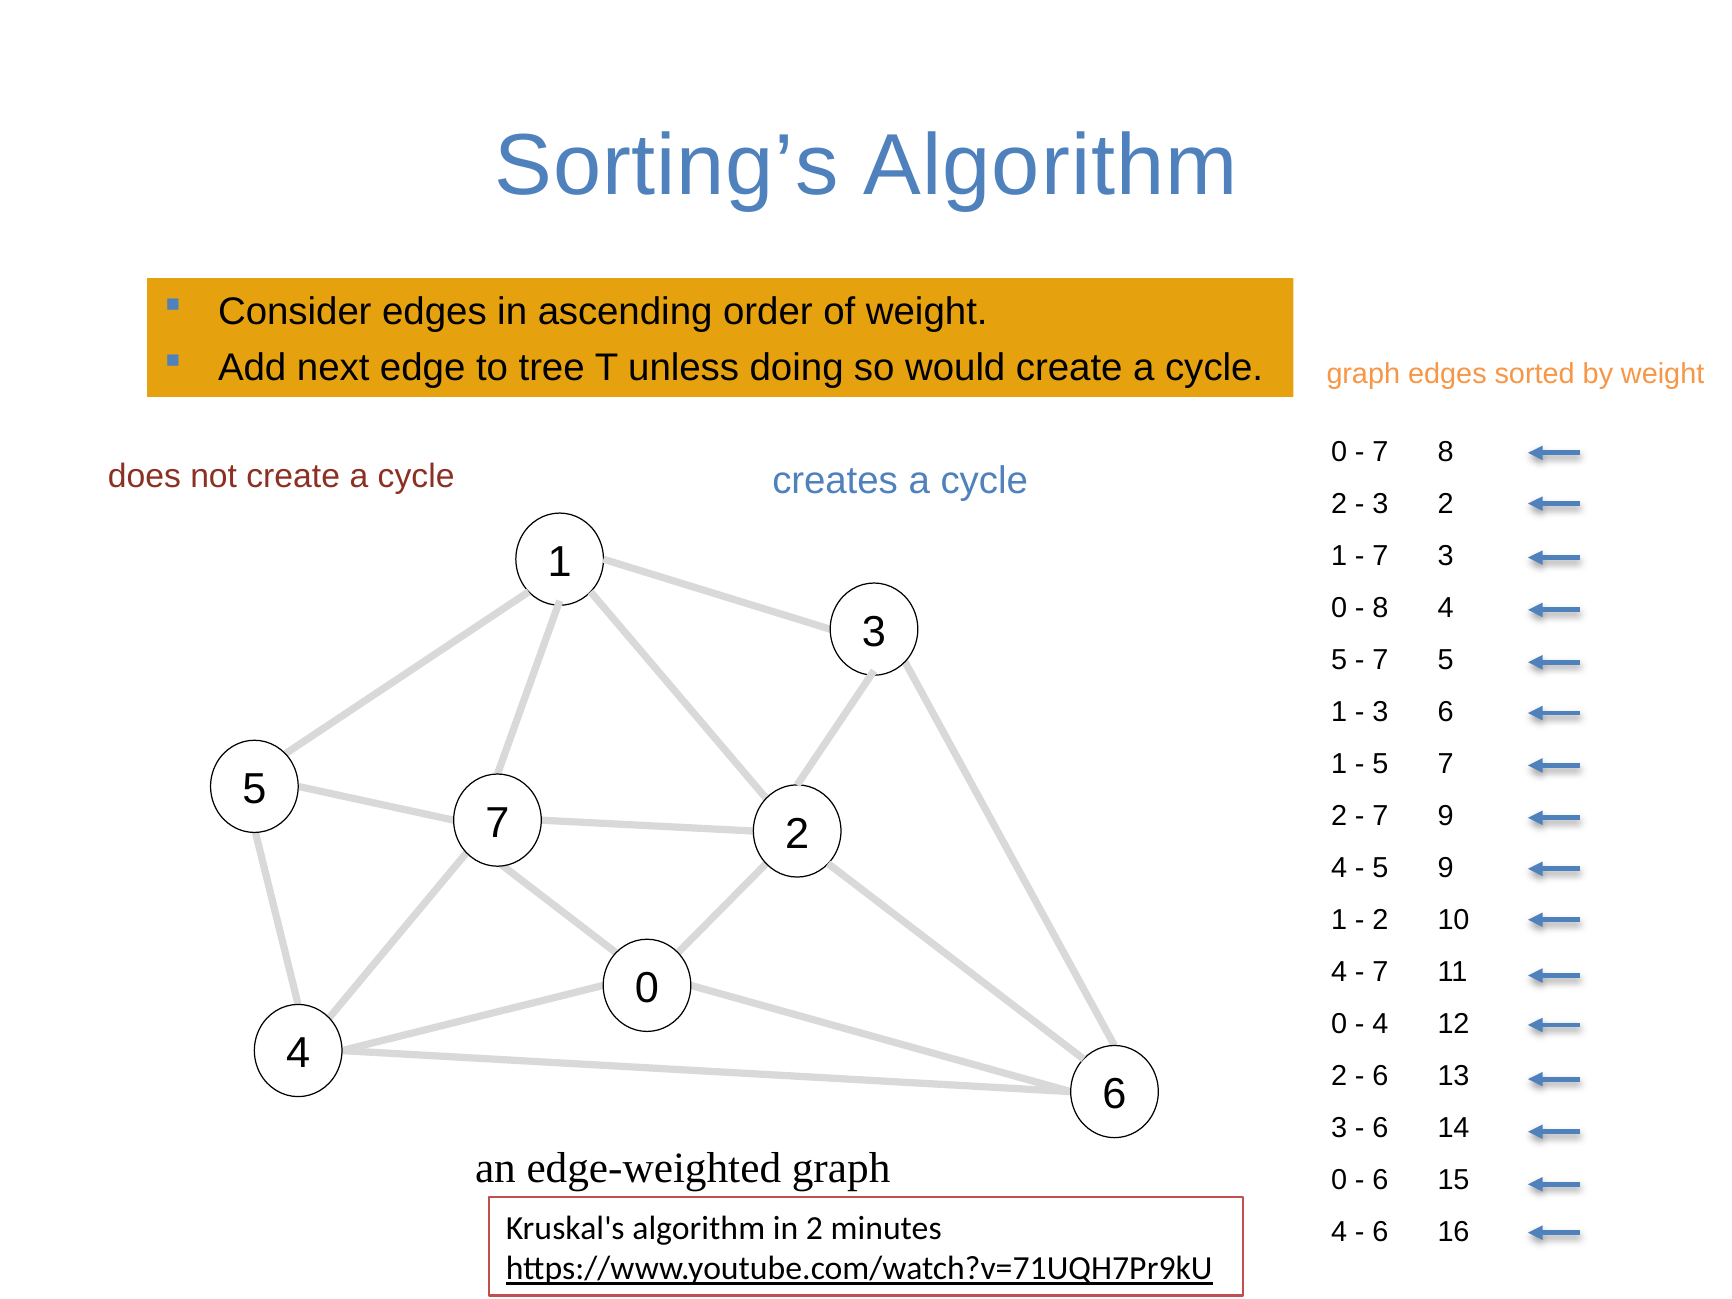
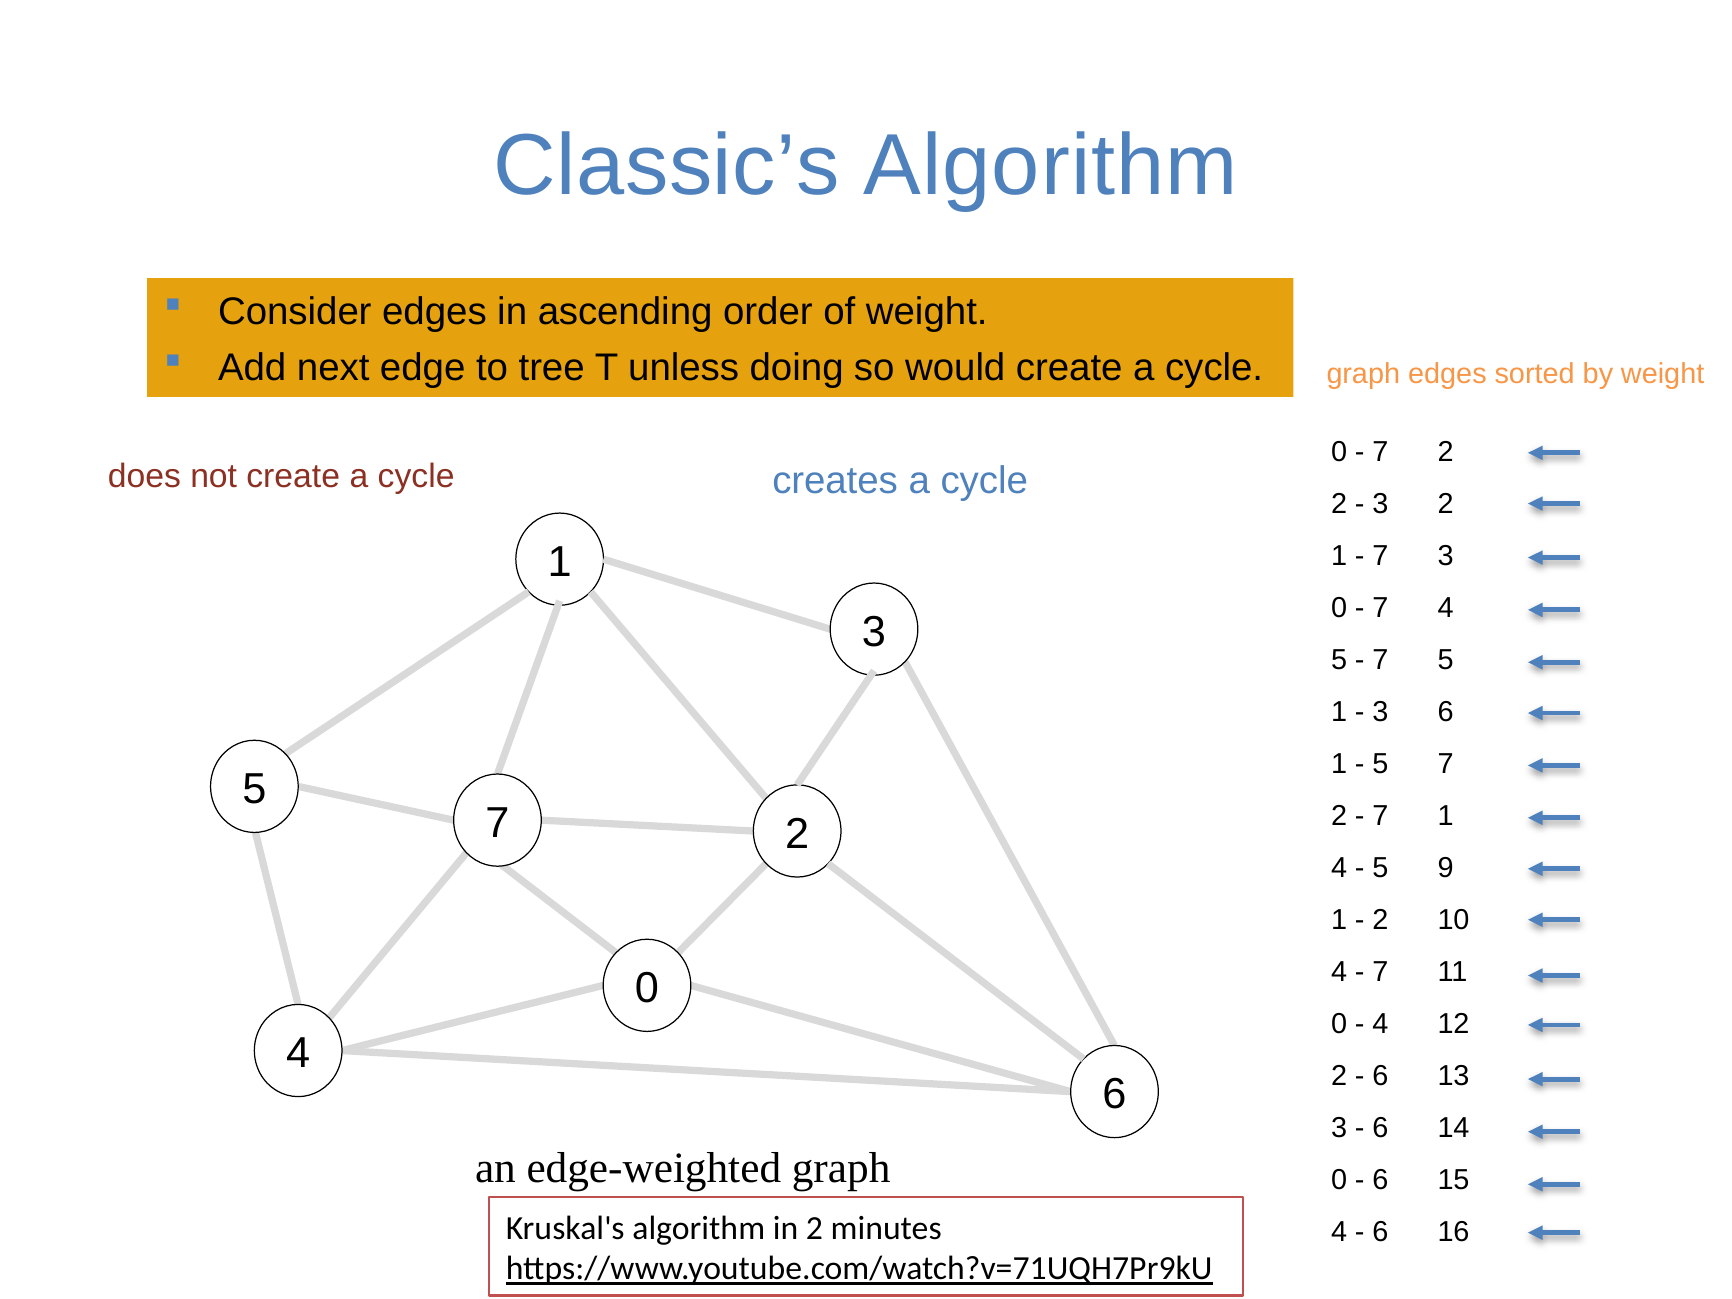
Sorting’s: Sorting’s -> Classic’s
8 at (1446, 452): 8 -> 2
8 at (1380, 608): 8 -> 7
7 9: 9 -> 1
